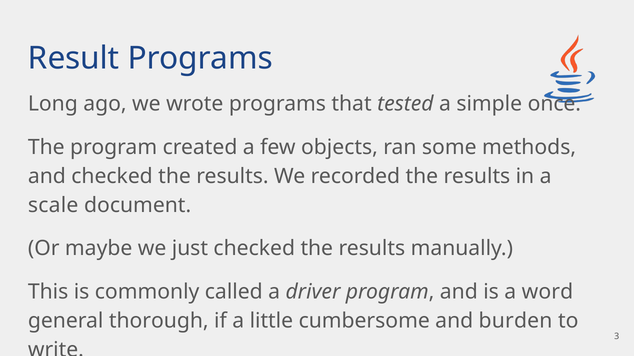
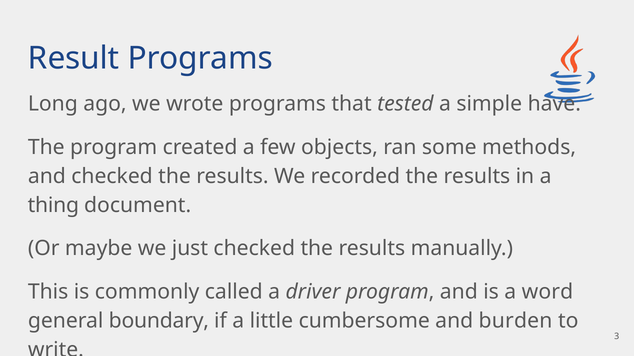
once: once -> have
scale: scale -> thing
thorough: thorough -> boundary
